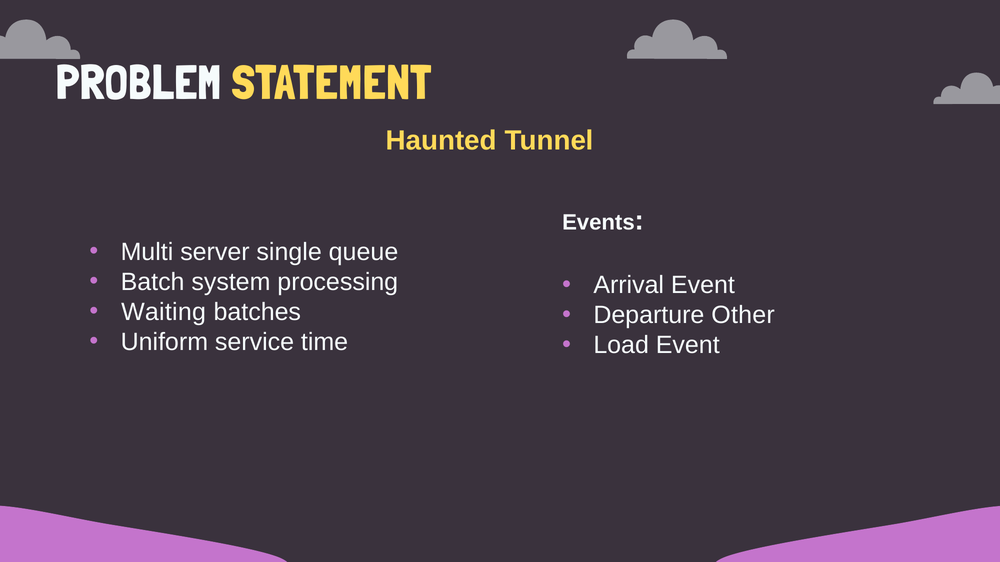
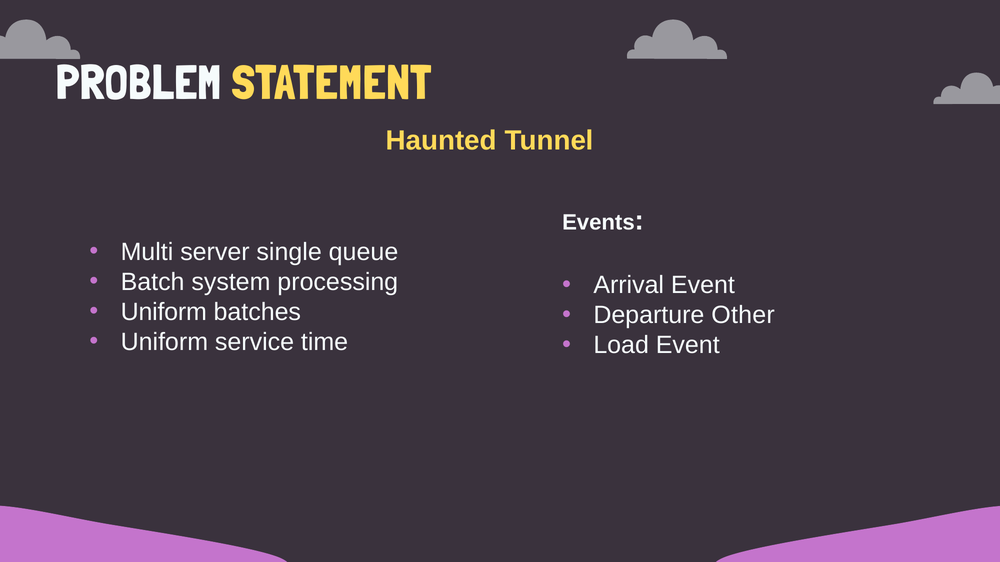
Waiting at (164, 312): Waiting -> Uniform
